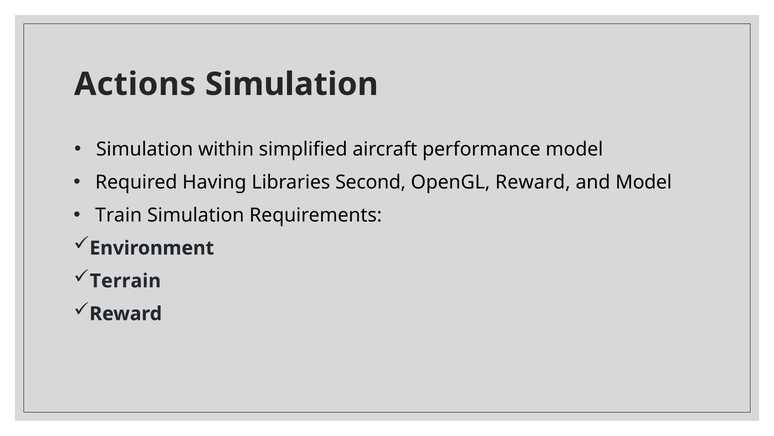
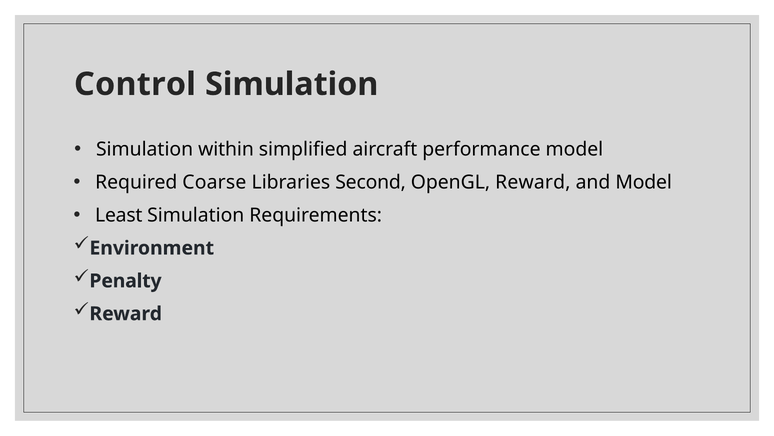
Actions: Actions -> Control
Having: Having -> Coarse
Train: Train -> Least
Terrain: Terrain -> Penalty
